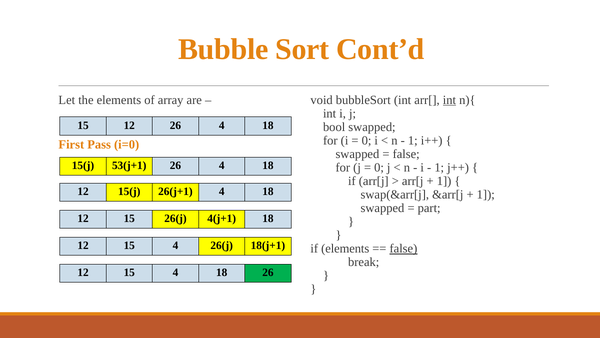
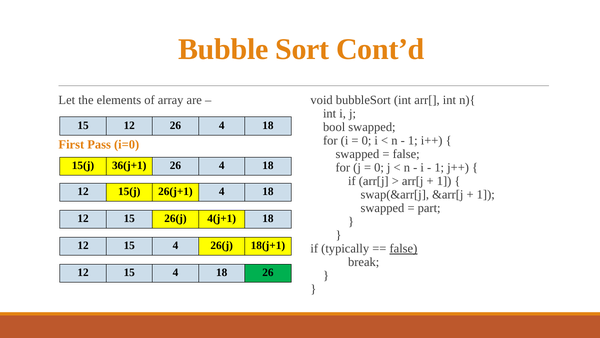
int at (449, 100) underline: present -> none
53(j+1: 53(j+1 -> 36(j+1
if elements: elements -> typically
